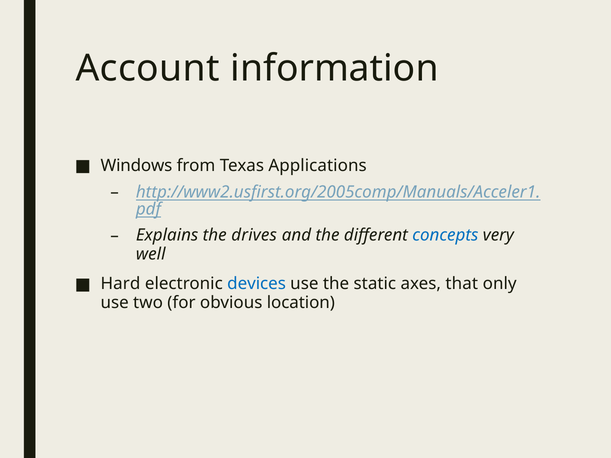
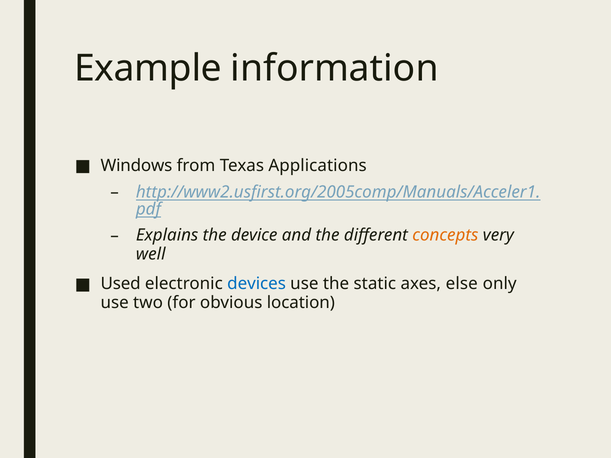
Account: Account -> Example
drives: drives -> device
concepts colour: blue -> orange
Hard: Hard -> Used
that: that -> else
